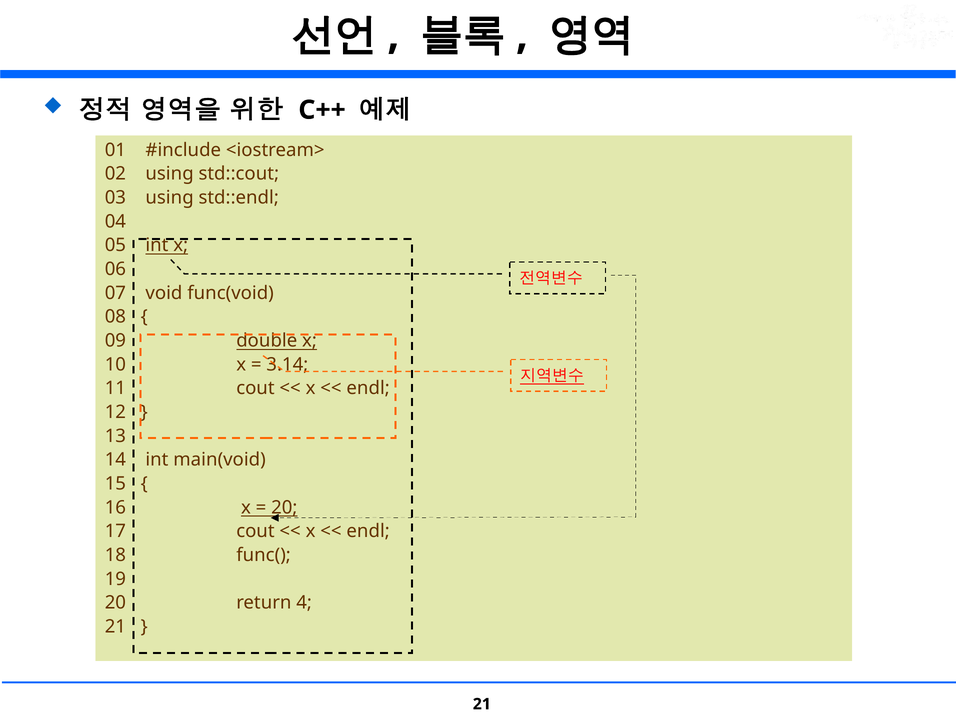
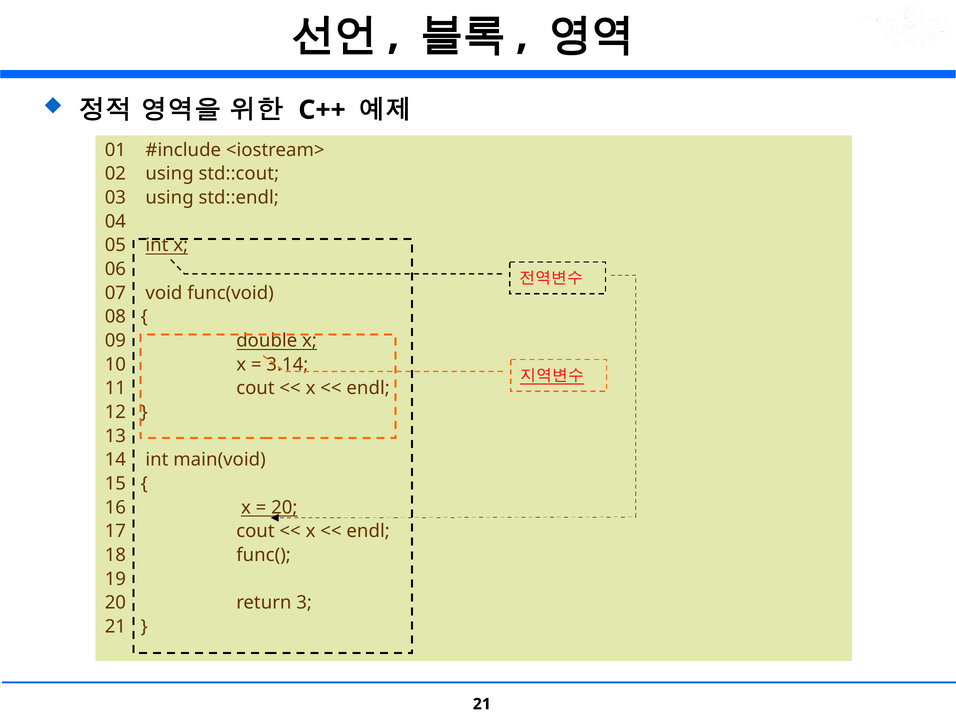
4: 4 -> 3
